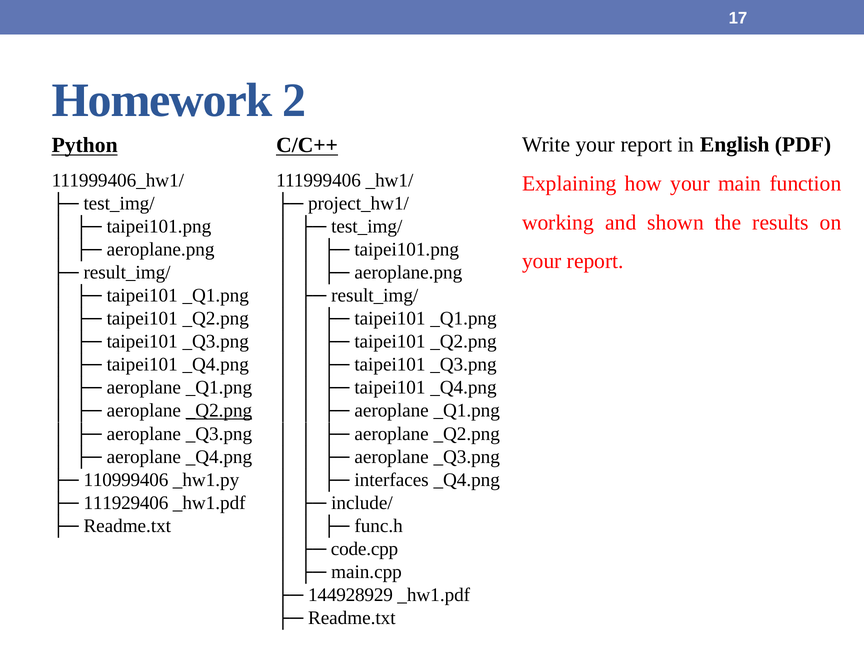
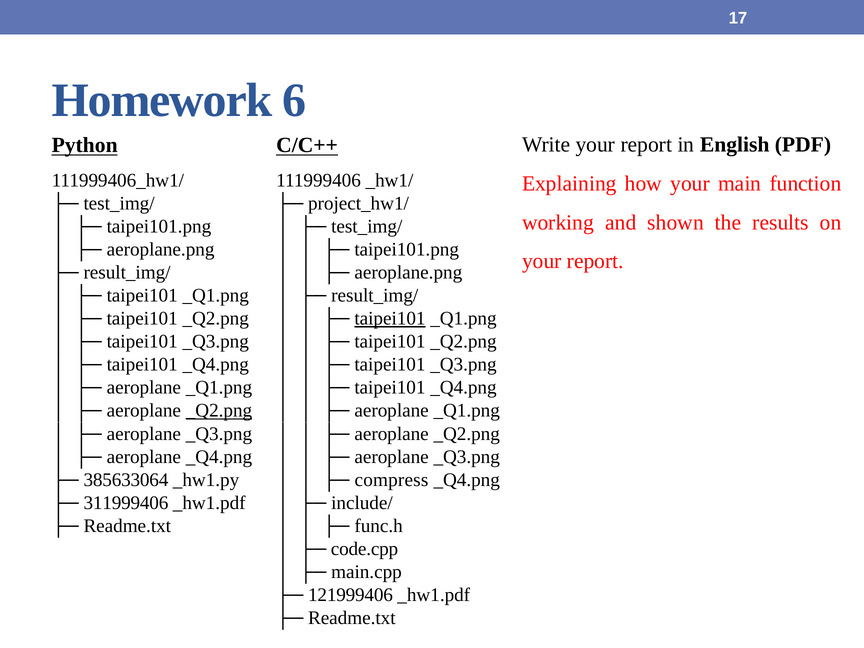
2: 2 -> 6
taipei101 at (390, 319) underline: none -> present
110999406: 110999406 -> 385633064
interfaces: interfaces -> compress
111929406: 111929406 -> 311999406
144928929: 144928929 -> 121999406
